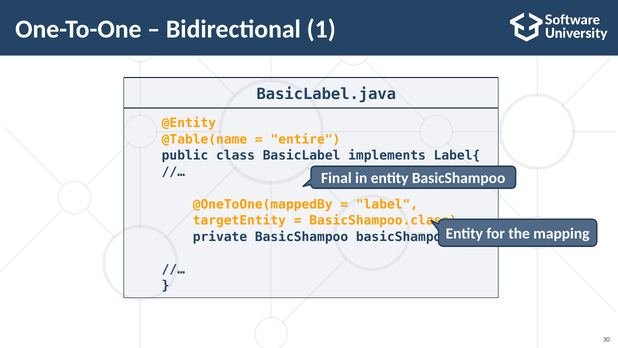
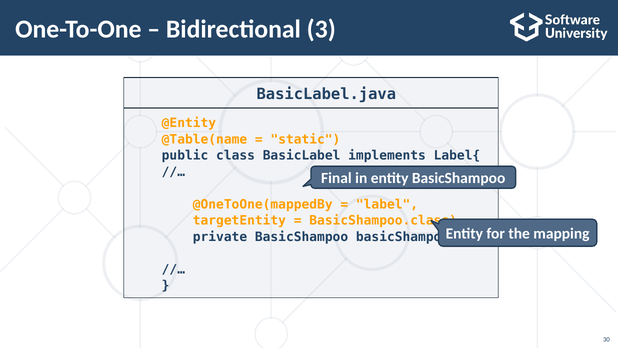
1: 1 -> 3
entire: entire -> static
